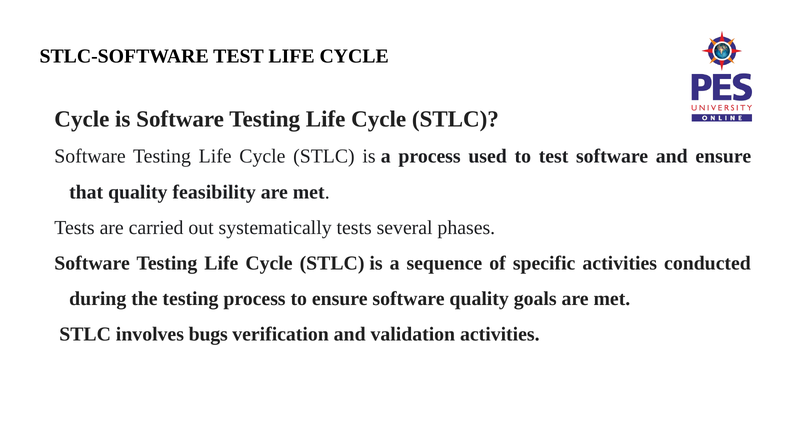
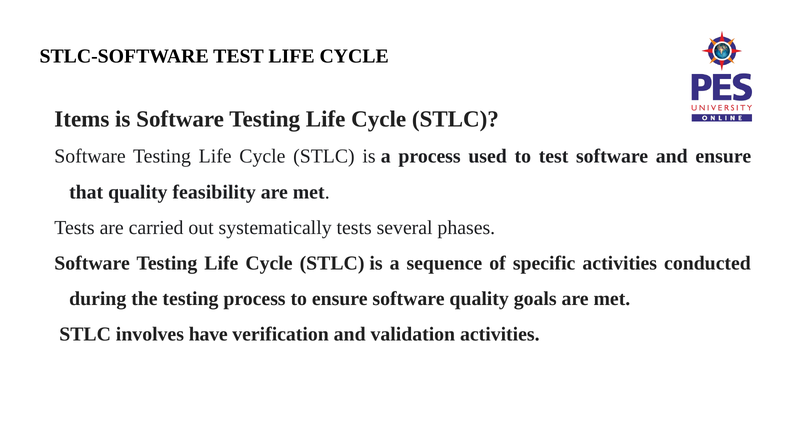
Cycle at (82, 119): Cycle -> Items
bugs: bugs -> have
